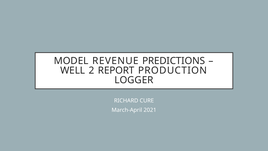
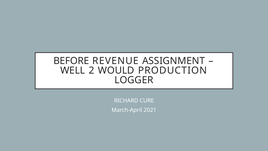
MODEL: MODEL -> BEFORE
PREDICTIONS: PREDICTIONS -> ASSIGNMENT
REPORT: REPORT -> WOULD
